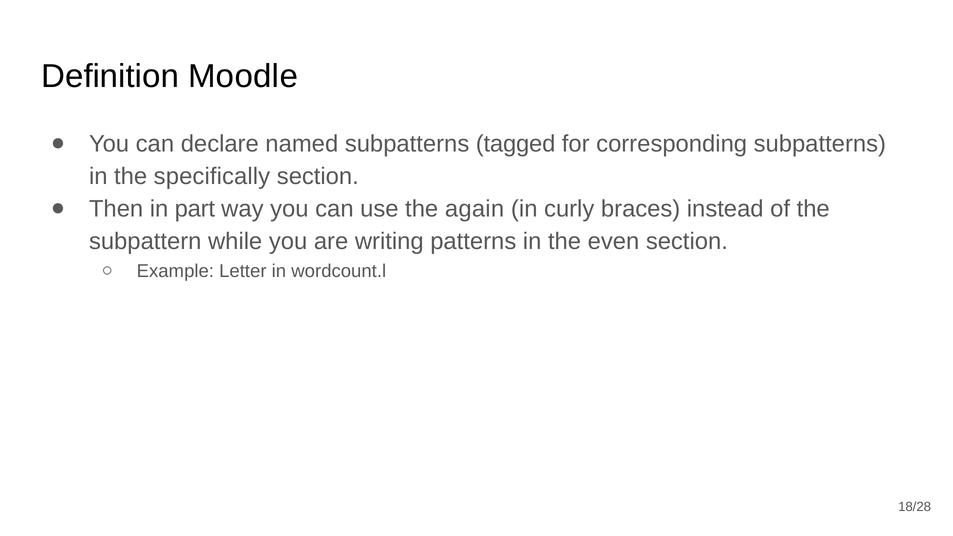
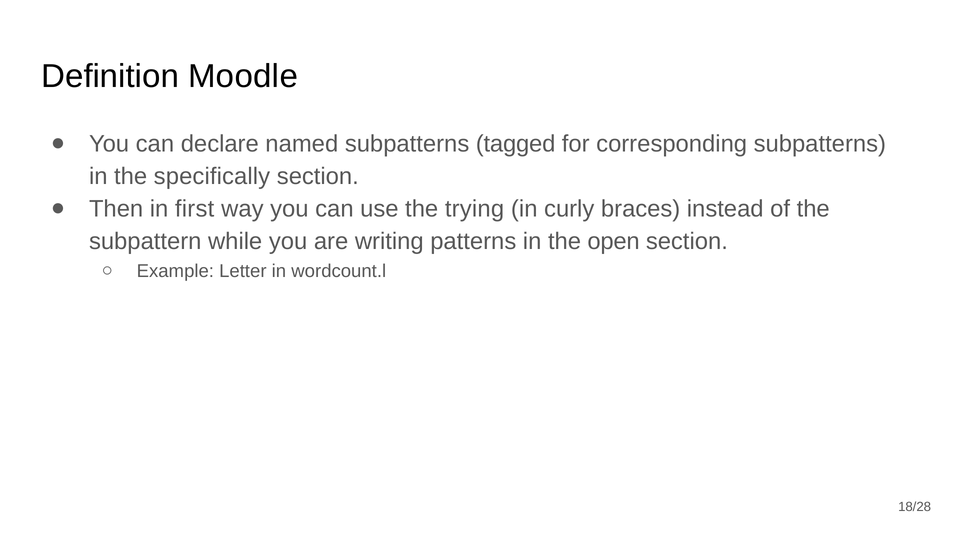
part: part -> first
again: again -> trying
even: even -> open
